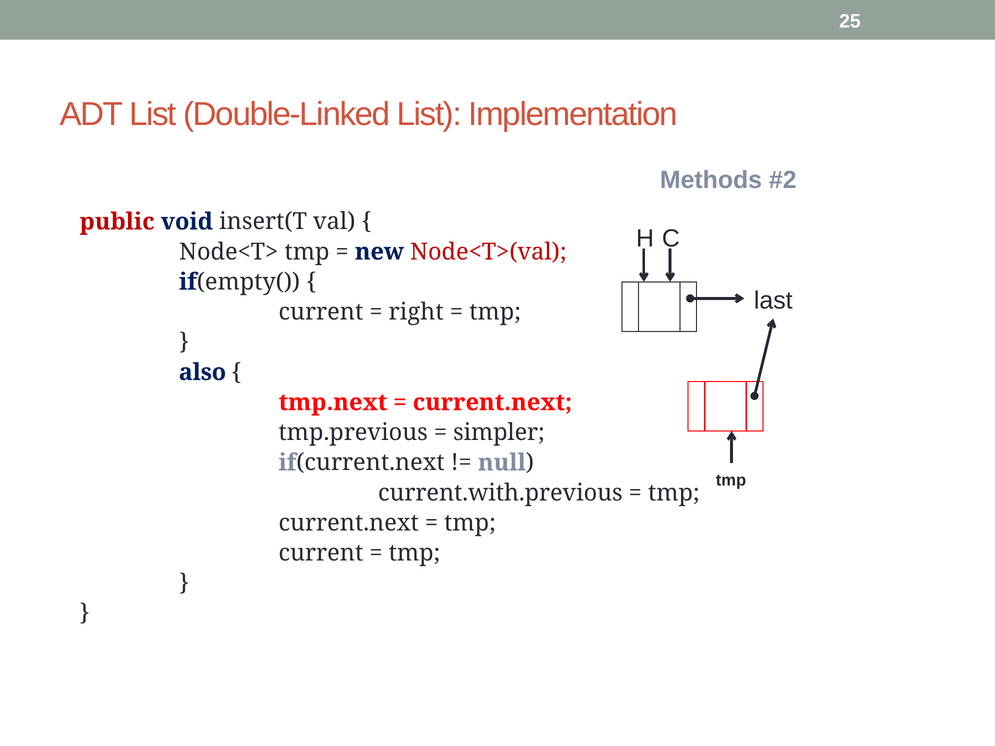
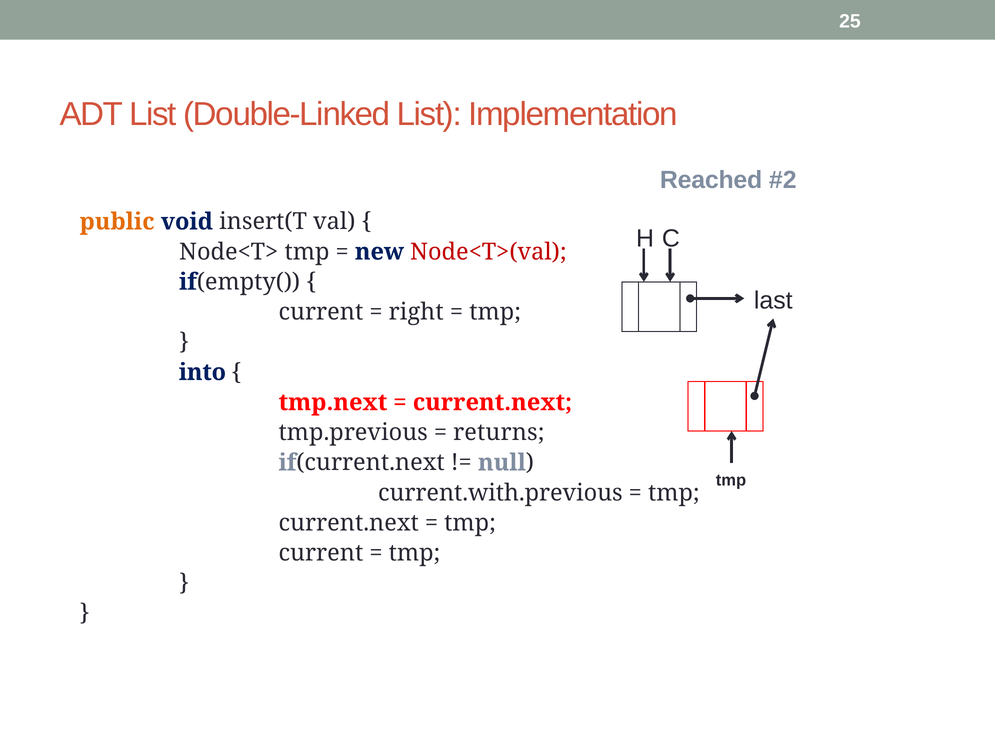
Methods: Methods -> Reached
public colour: red -> orange
also: also -> into
simpler: simpler -> returns
